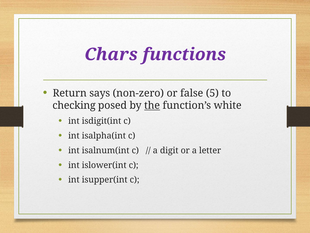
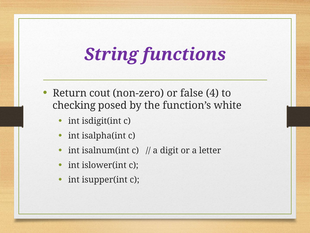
Chars: Chars -> String
says: says -> cout
5: 5 -> 4
the underline: present -> none
